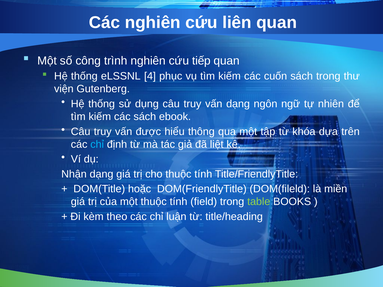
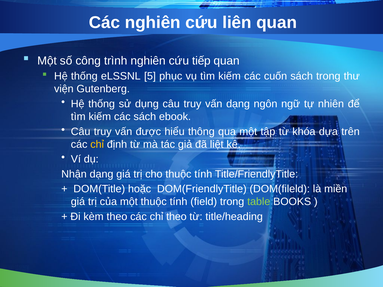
4: 4 -> 5
chỉ at (97, 144) colour: light blue -> yellow
chỉ luận: luận -> theo
